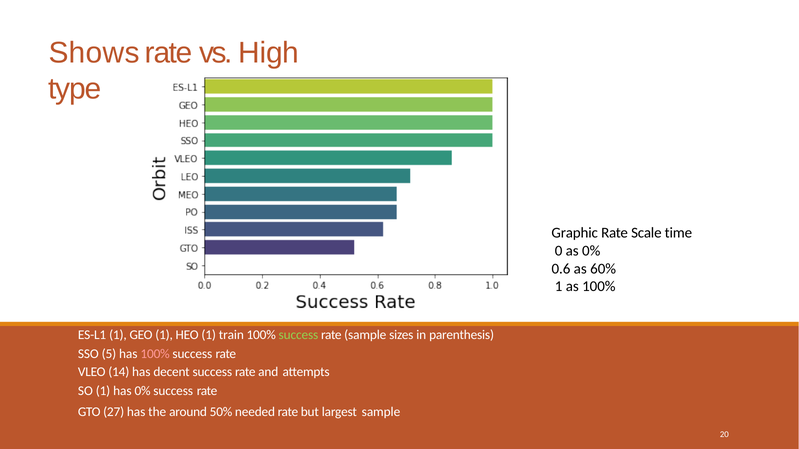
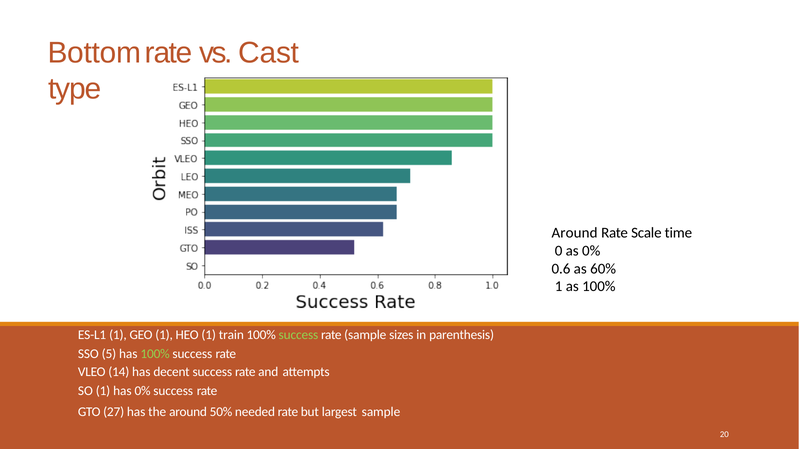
Shows: Shows -> Bottom
High: High -> Cast
Graphic at (575, 233): Graphic -> Around
100% at (155, 354) colour: pink -> light green
